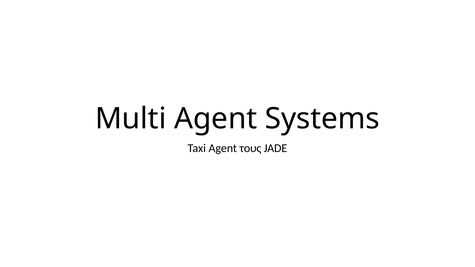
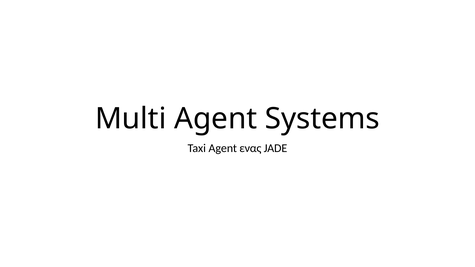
τους: τους -> ενας
